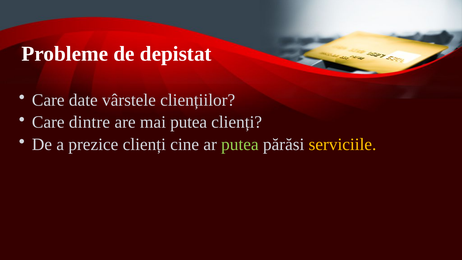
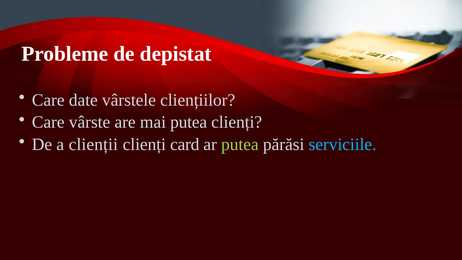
dintre: dintre -> vârste
prezice: prezice -> clienții
cine: cine -> card
serviciile colour: yellow -> light blue
